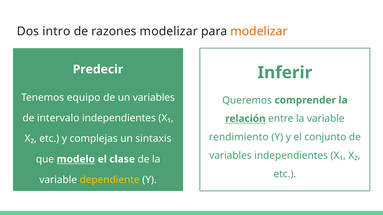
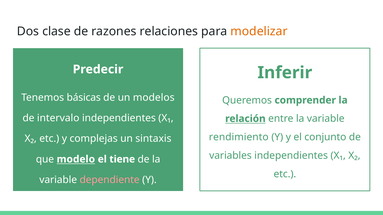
intro: intro -> clase
razones modelizar: modelizar -> relaciones
equipo: equipo -> básicas
un variables: variables -> modelos
clase: clase -> tiene
dependiente colour: yellow -> pink
